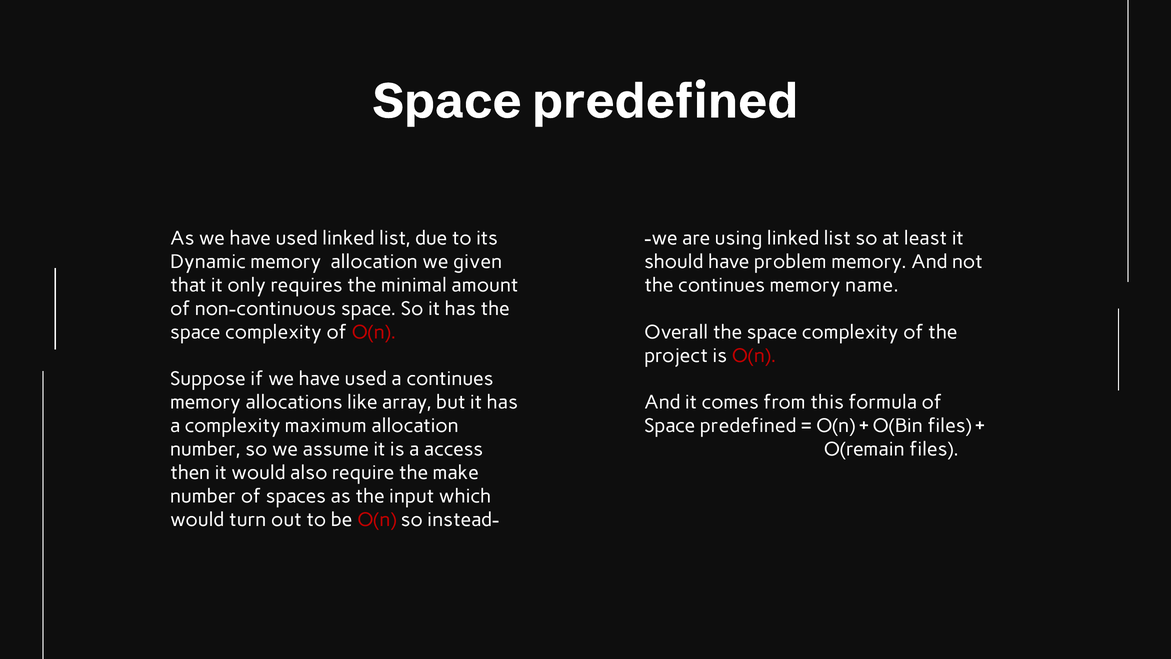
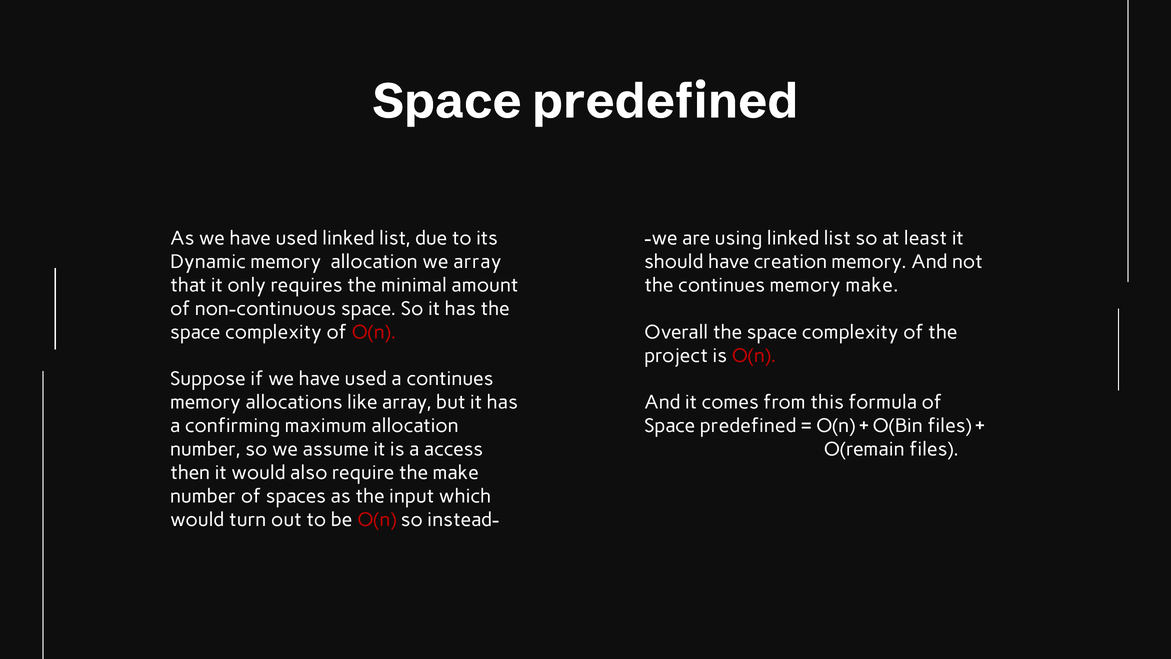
we given: given -> array
problem: problem -> creation
memory name: name -> make
a complexity: complexity -> confirming
